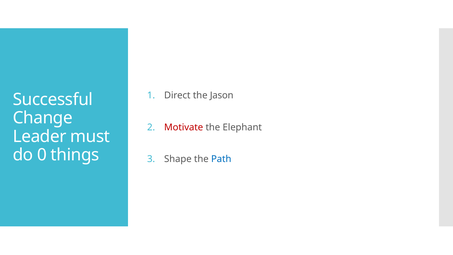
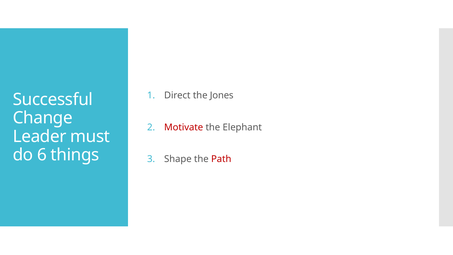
Jason: Jason -> Jones
0: 0 -> 6
Path colour: blue -> red
